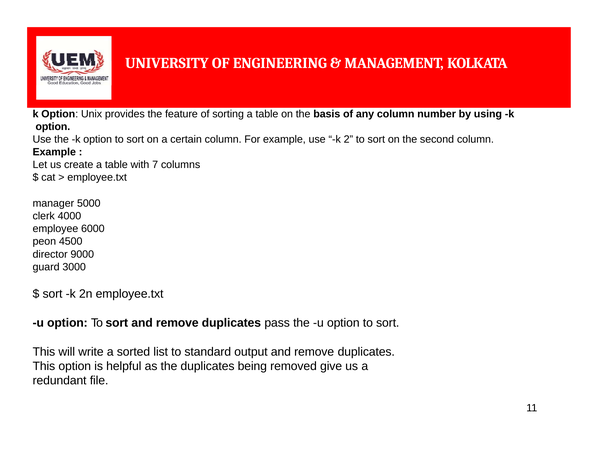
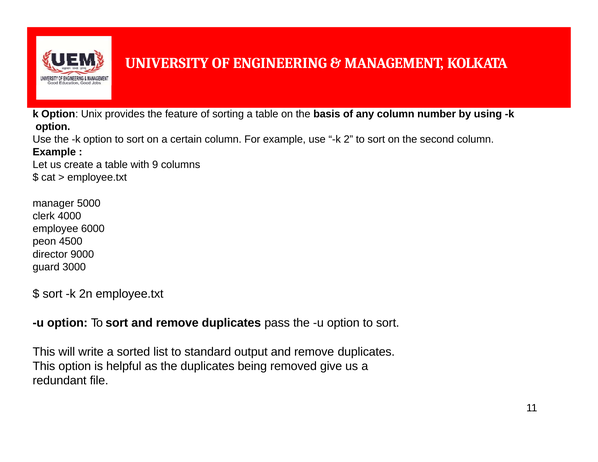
7: 7 -> 9
